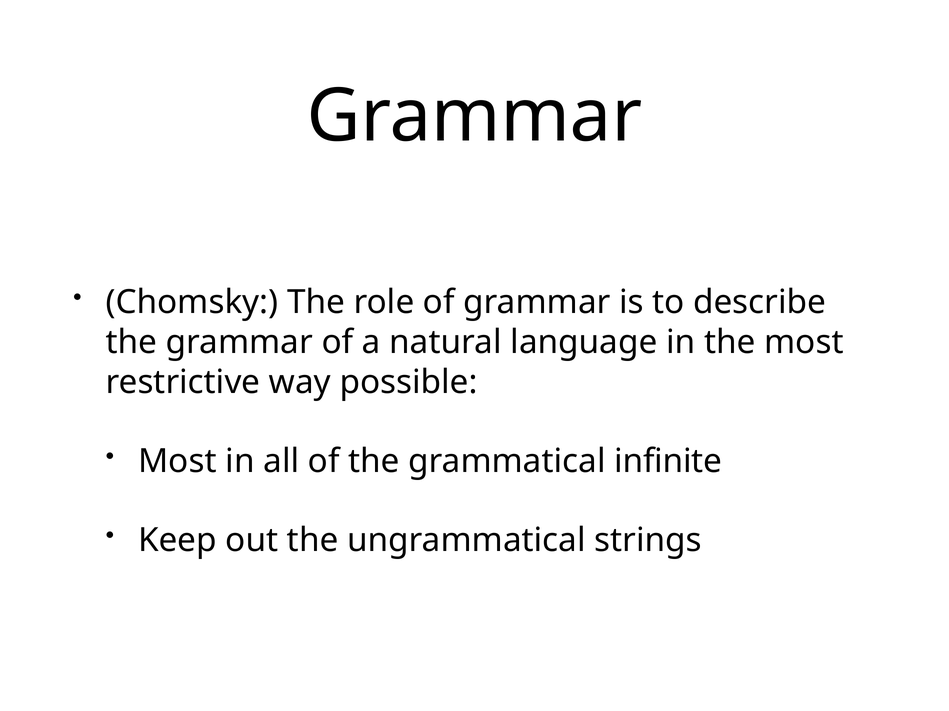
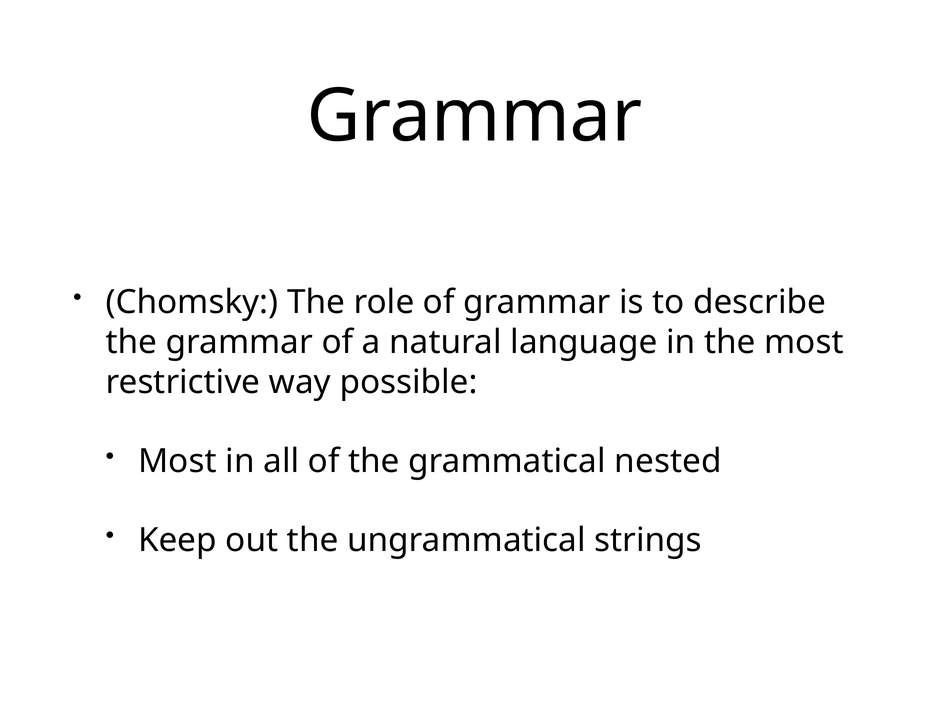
infinite: infinite -> nested
